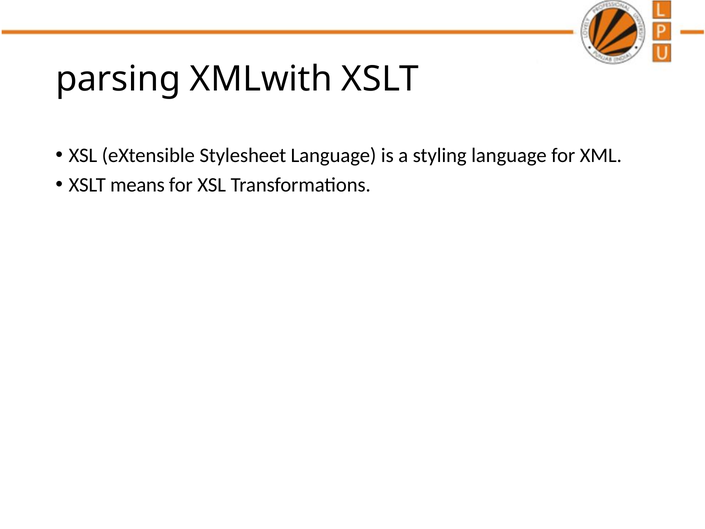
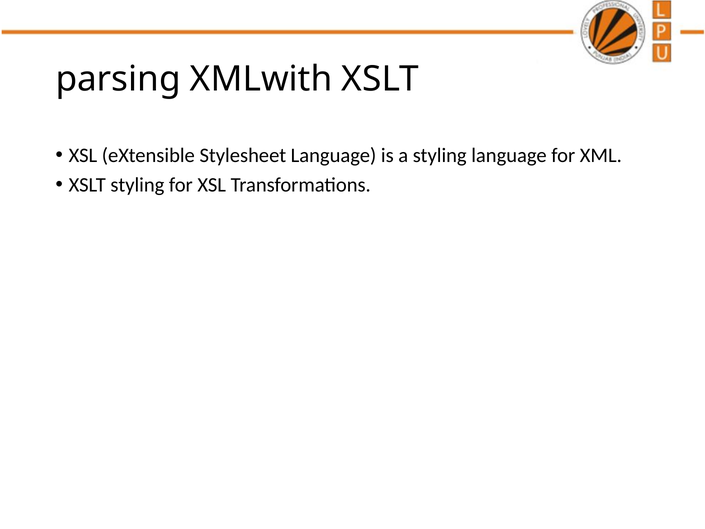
XSLT means: means -> styling
